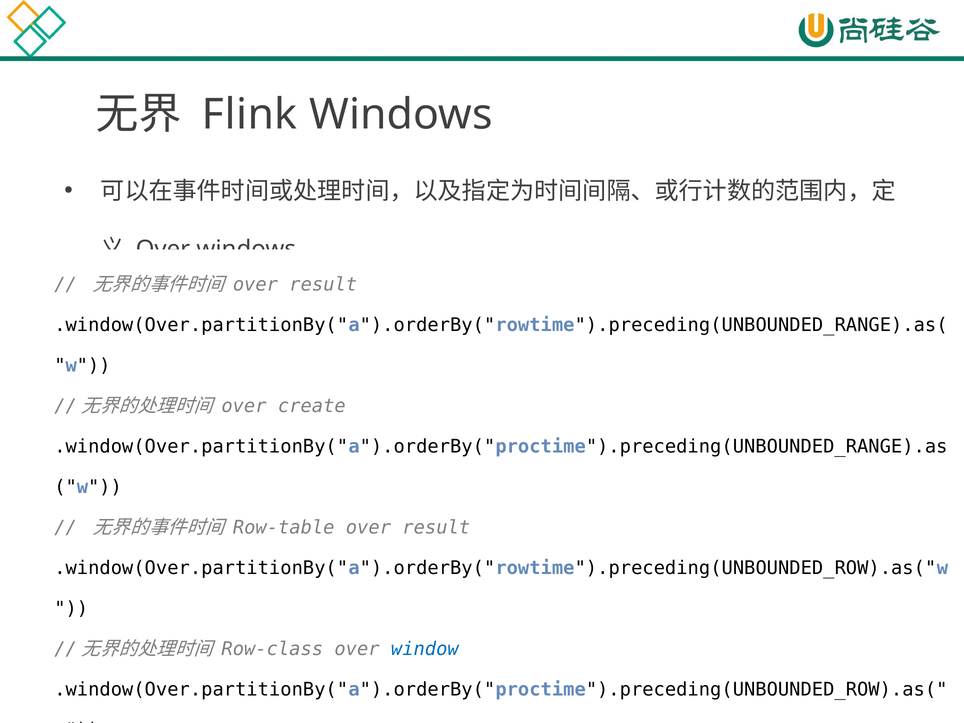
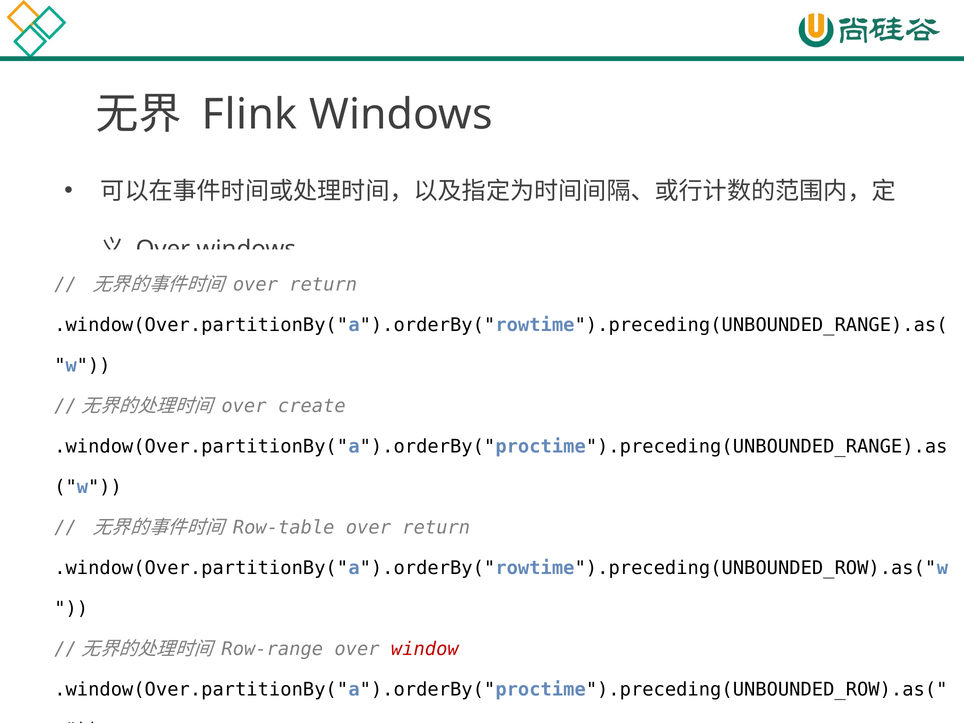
result at (323, 285): result -> return
result at (436, 528): result -> return
Row-class: Row-class -> Row-range
window at (425, 649) colour: blue -> red
